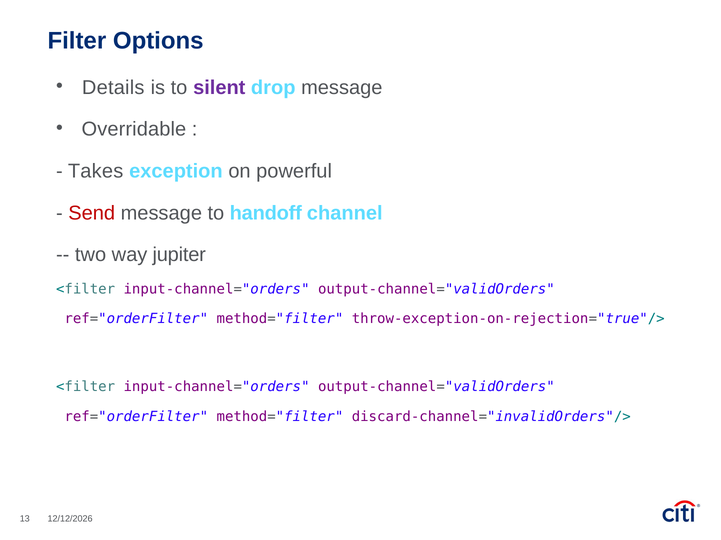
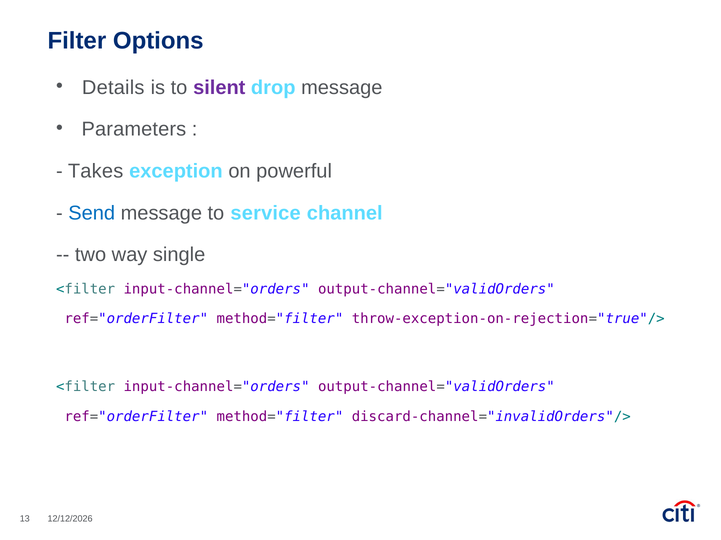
Overridable: Overridable -> Parameters
Send colour: red -> blue
handoff: handoff -> service
jupiter: jupiter -> single
